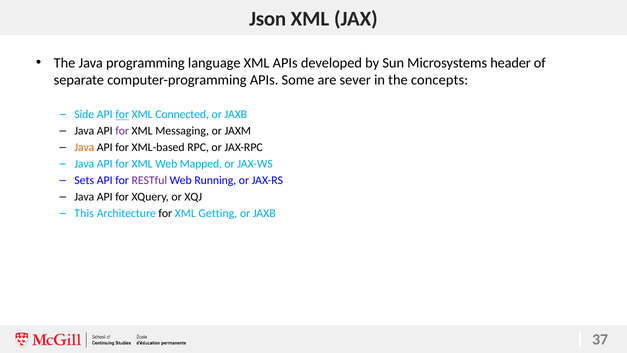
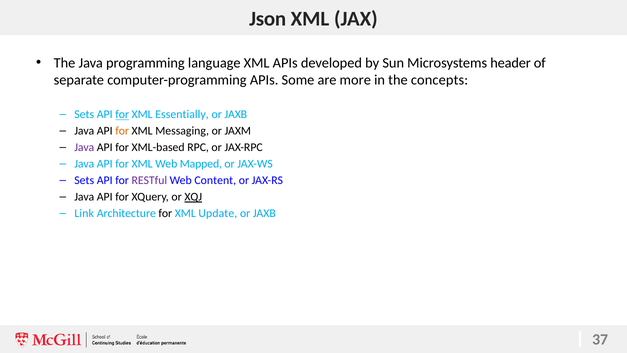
sever: sever -> more
Side at (84, 114): Side -> Sets
Connected: Connected -> Essentially
for at (122, 131) colour: purple -> orange
Java at (84, 147) colour: orange -> purple
Running: Running -> Content
XQJ underline: none -> present
This: This -> Link
Getting: Getting -> Update
